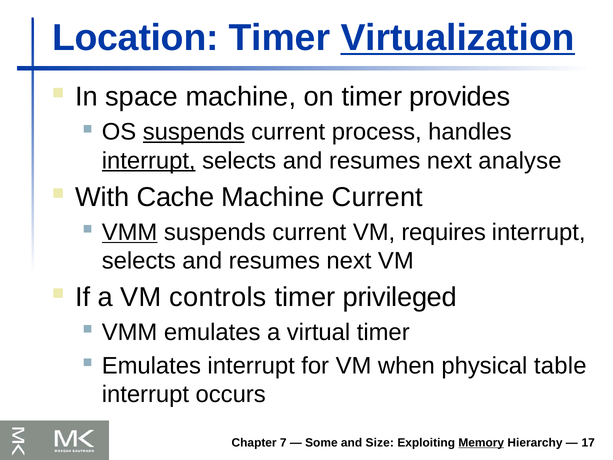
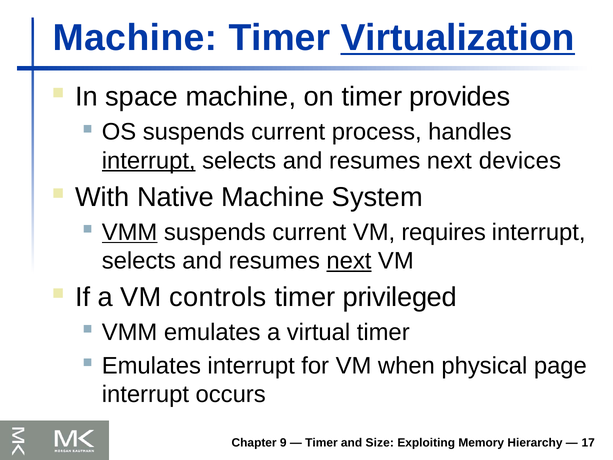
Location at (135, 38): Location -> Machine
suspends at (194, 132) underline: present -> none
analyse: analyse -> devices
Cache: Cache -> Native
Machine Current: Current -> System
next at (349, 261) underline: none -> present
table: table -> page
7: 7 -> 9
Some at (321, 442): Some -> Timer
Memory underline: present -> none
